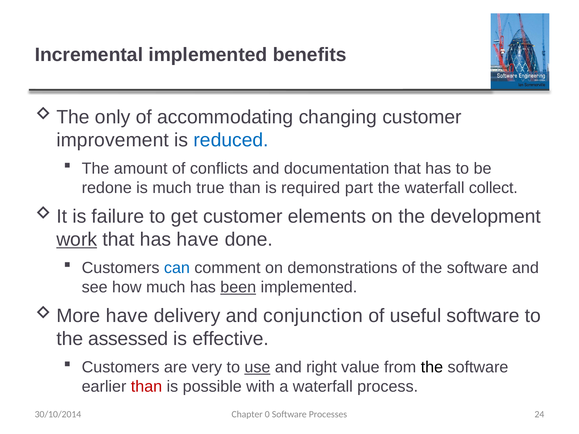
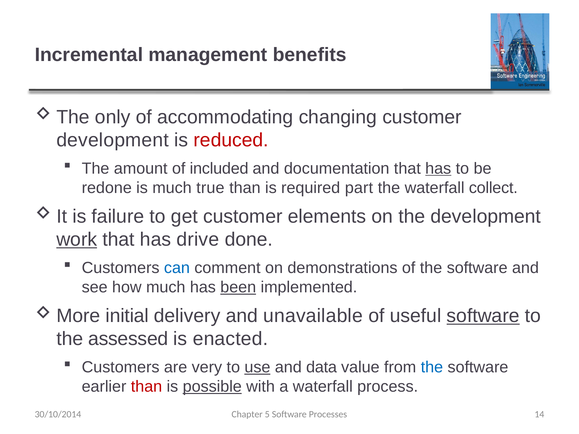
Incremental implemented: implemented -> management
improvement at (113, 140): improvement -> development
reduced colour: blue -> red
conflicts: conflicts -> included
has at (438, 169) underline: none -> present
has have: have -> drive
have at (127, 316): have -> initial
conjunction: conjunction -> unavailable
software at (483, 316) underline: none -> present
effective: effective -> enacted
right: right -> data
the at (432, 367) colour: black -> blue
possible underline: none -> present
0: 0 -> 5
24: 24 -> 14
